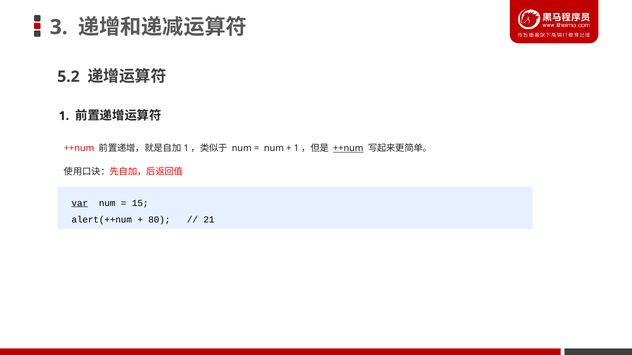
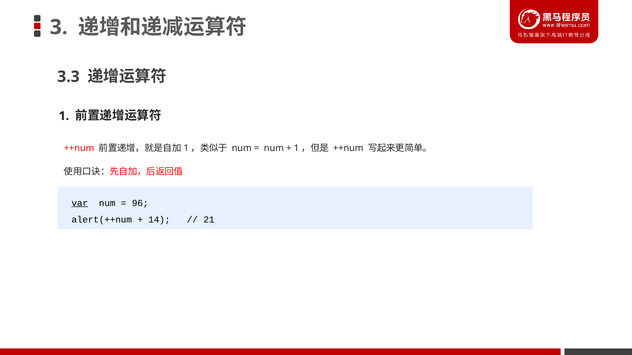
5.2: 5.2 -> 3.3
++num at (348, 149) underline: present -> none
15: 15 -> 96
80: 80 -> 14
